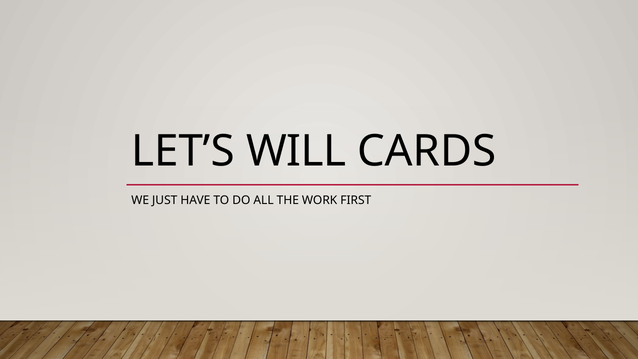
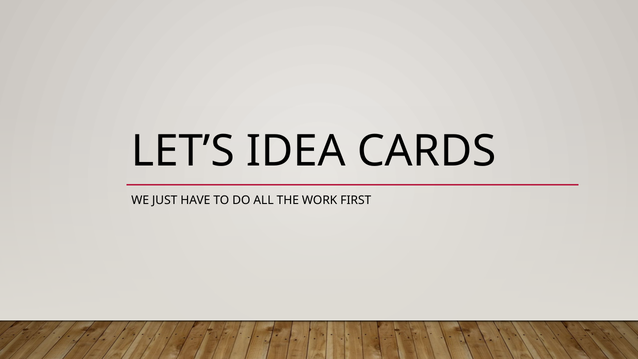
WILL: WILL -> IDEA
